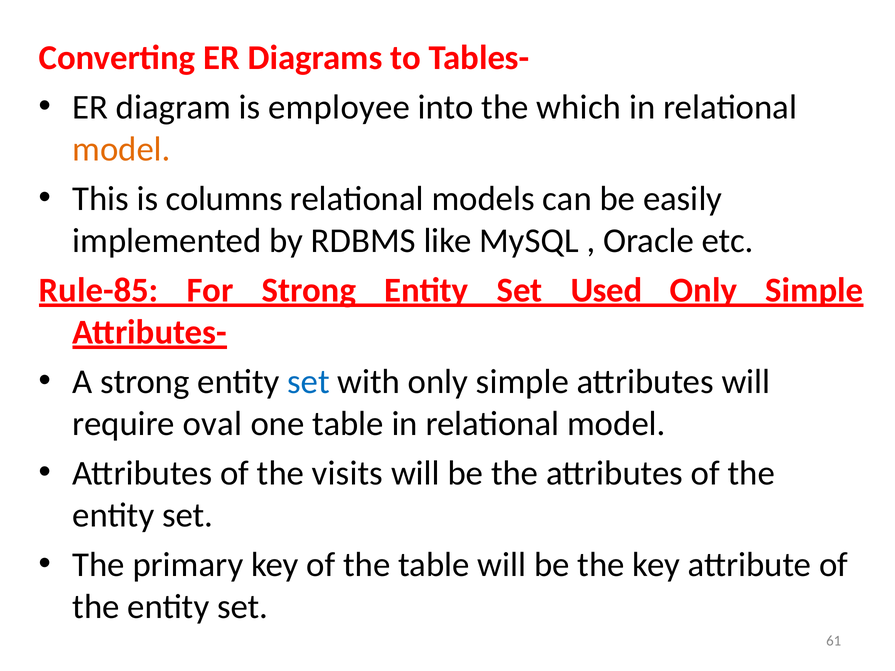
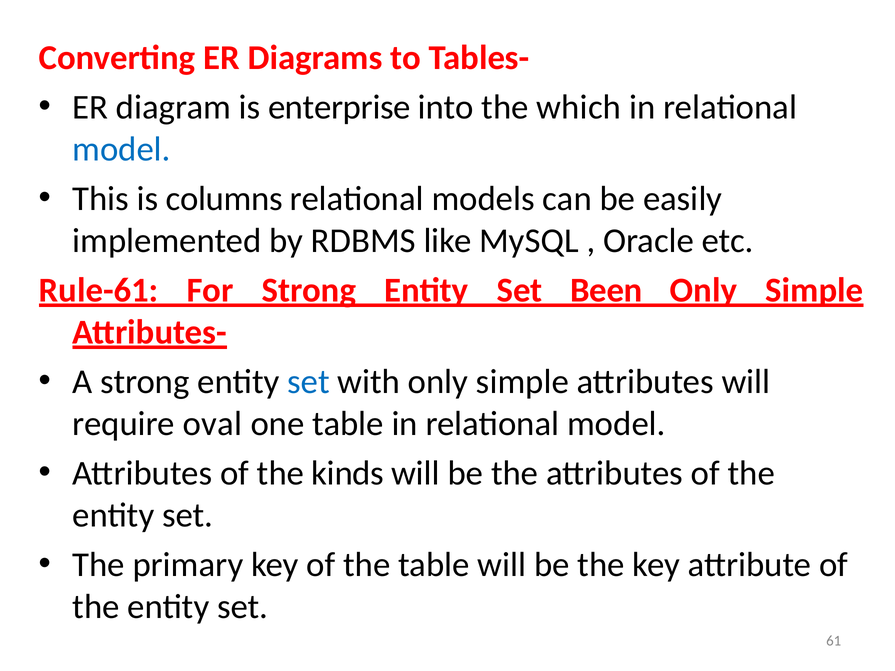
employee: employee -> enterprise
model at (122, 149) colour: orange -> blue
Rule-85: Rule-85 -> Rule-61
Used: Used -> Been
visits: visits -> kinds
